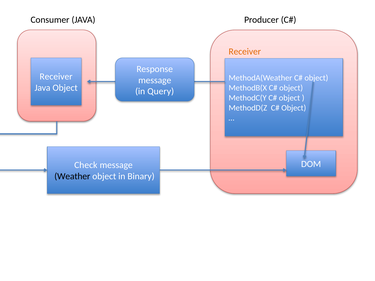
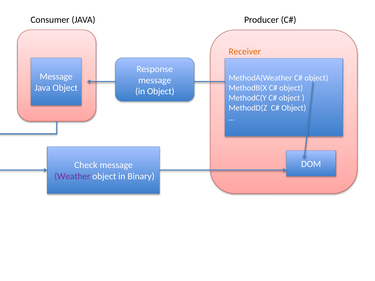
Receiver at (56, 77): Receiver -> Message
in Query: Query -> Object
Weather colour: black -> purple
